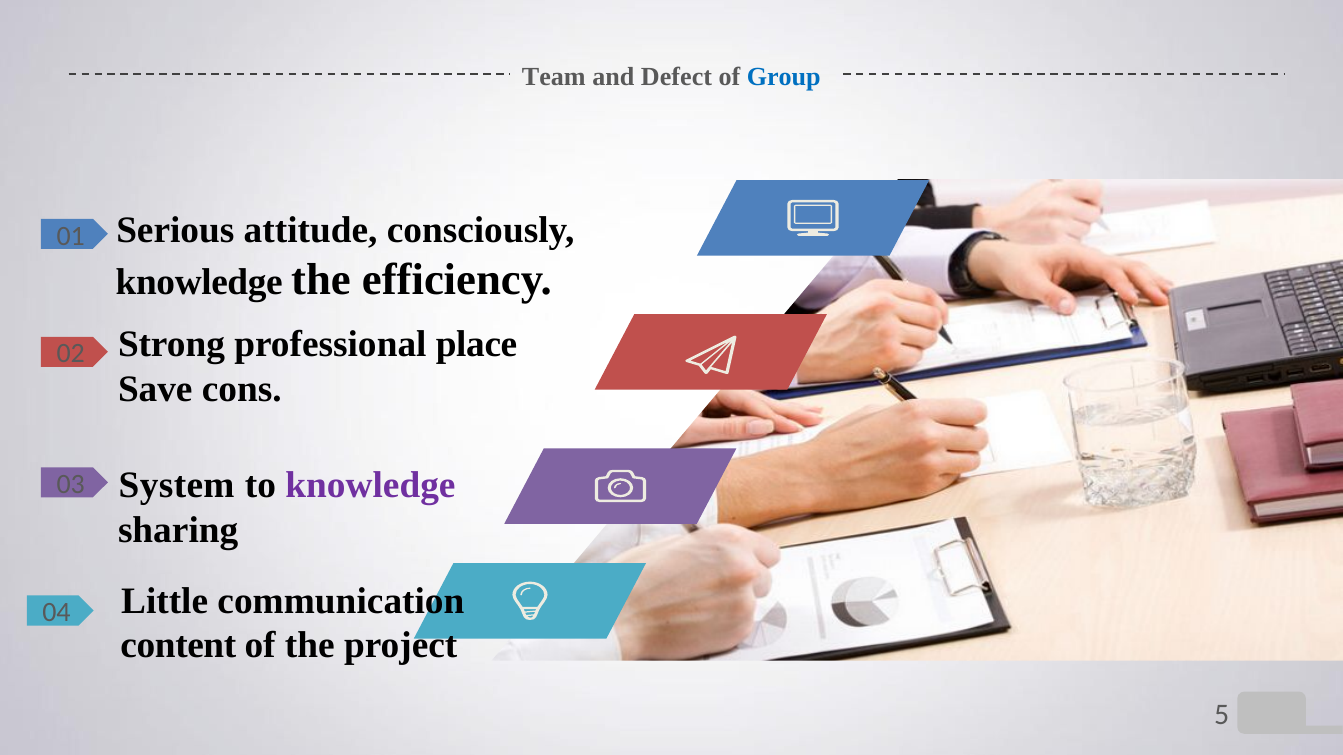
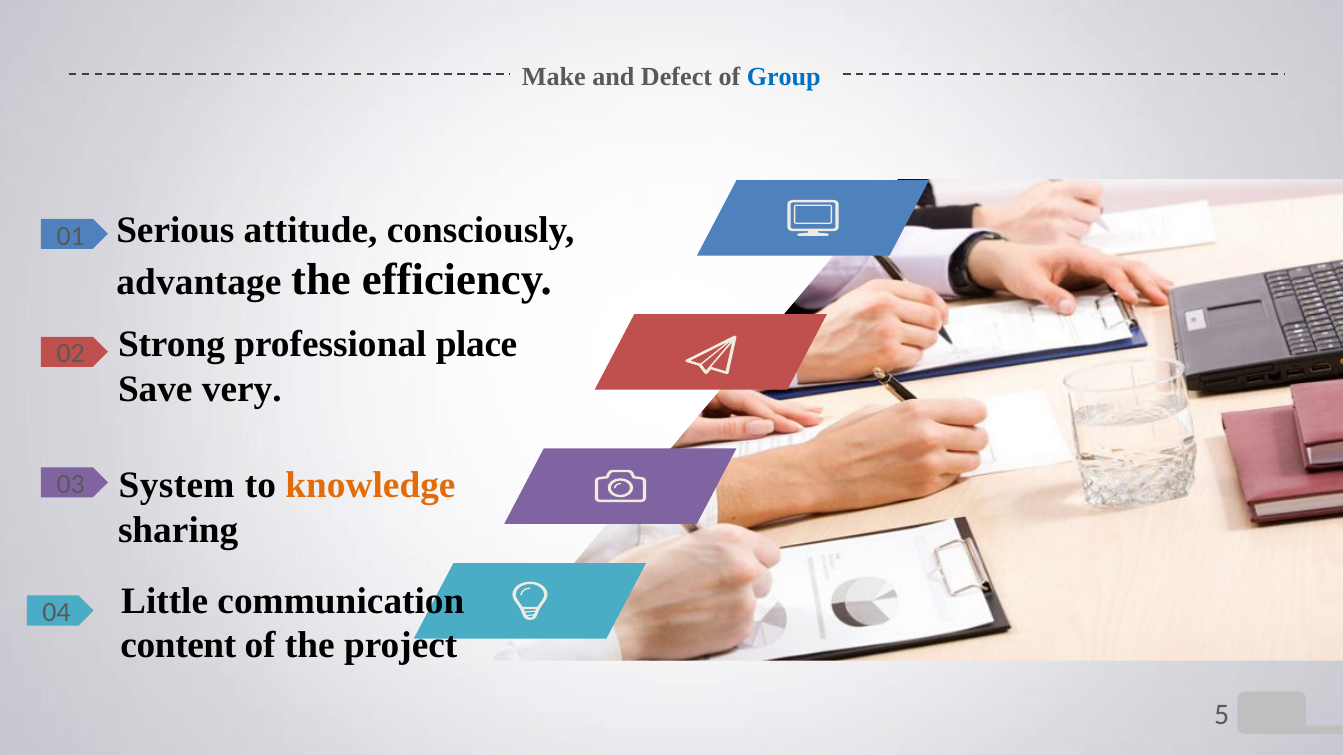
Team: Team -> Make
knowledge at (199, 282): knowledge -> advantage
cons: cons -> very
knowledge at (370, 485) colour: purple -> orange
